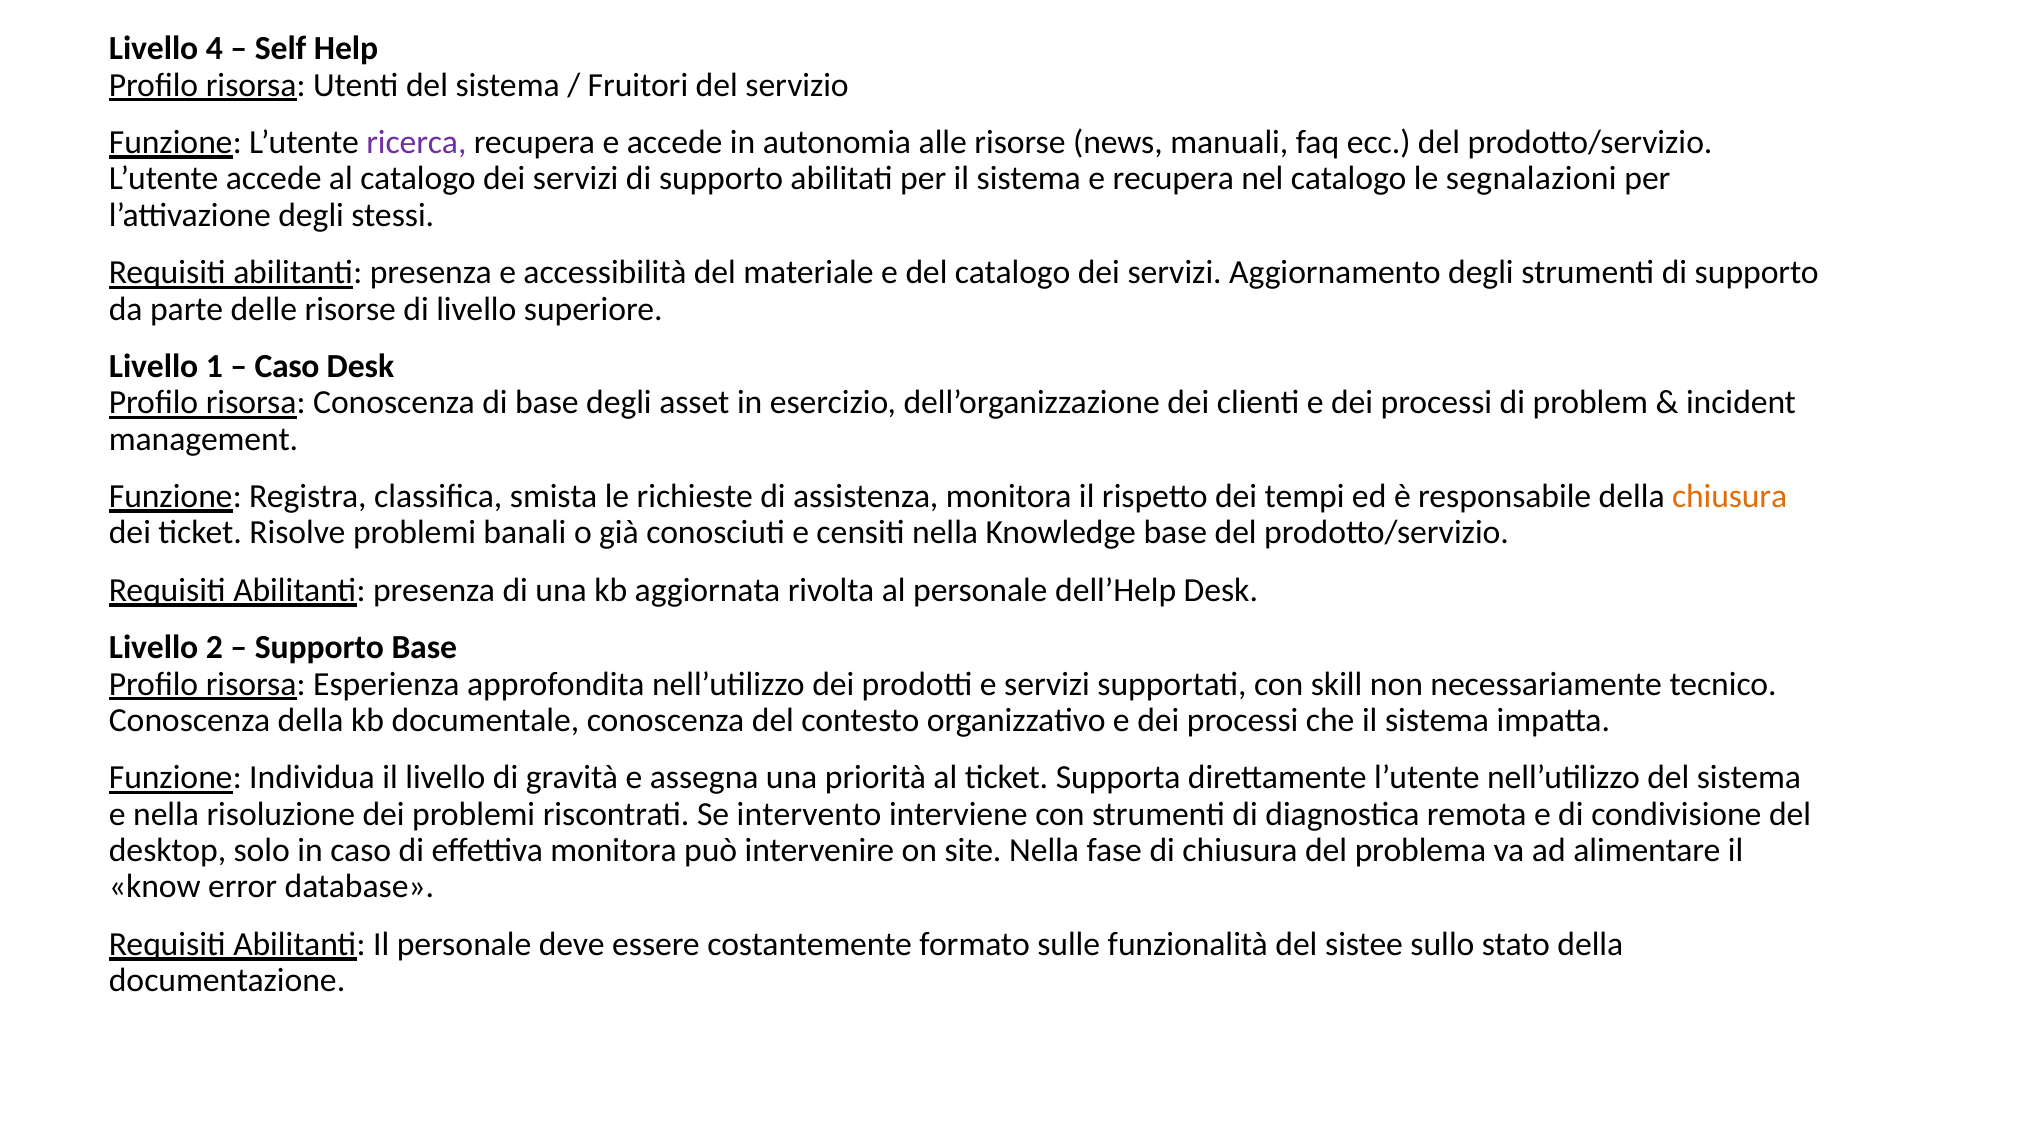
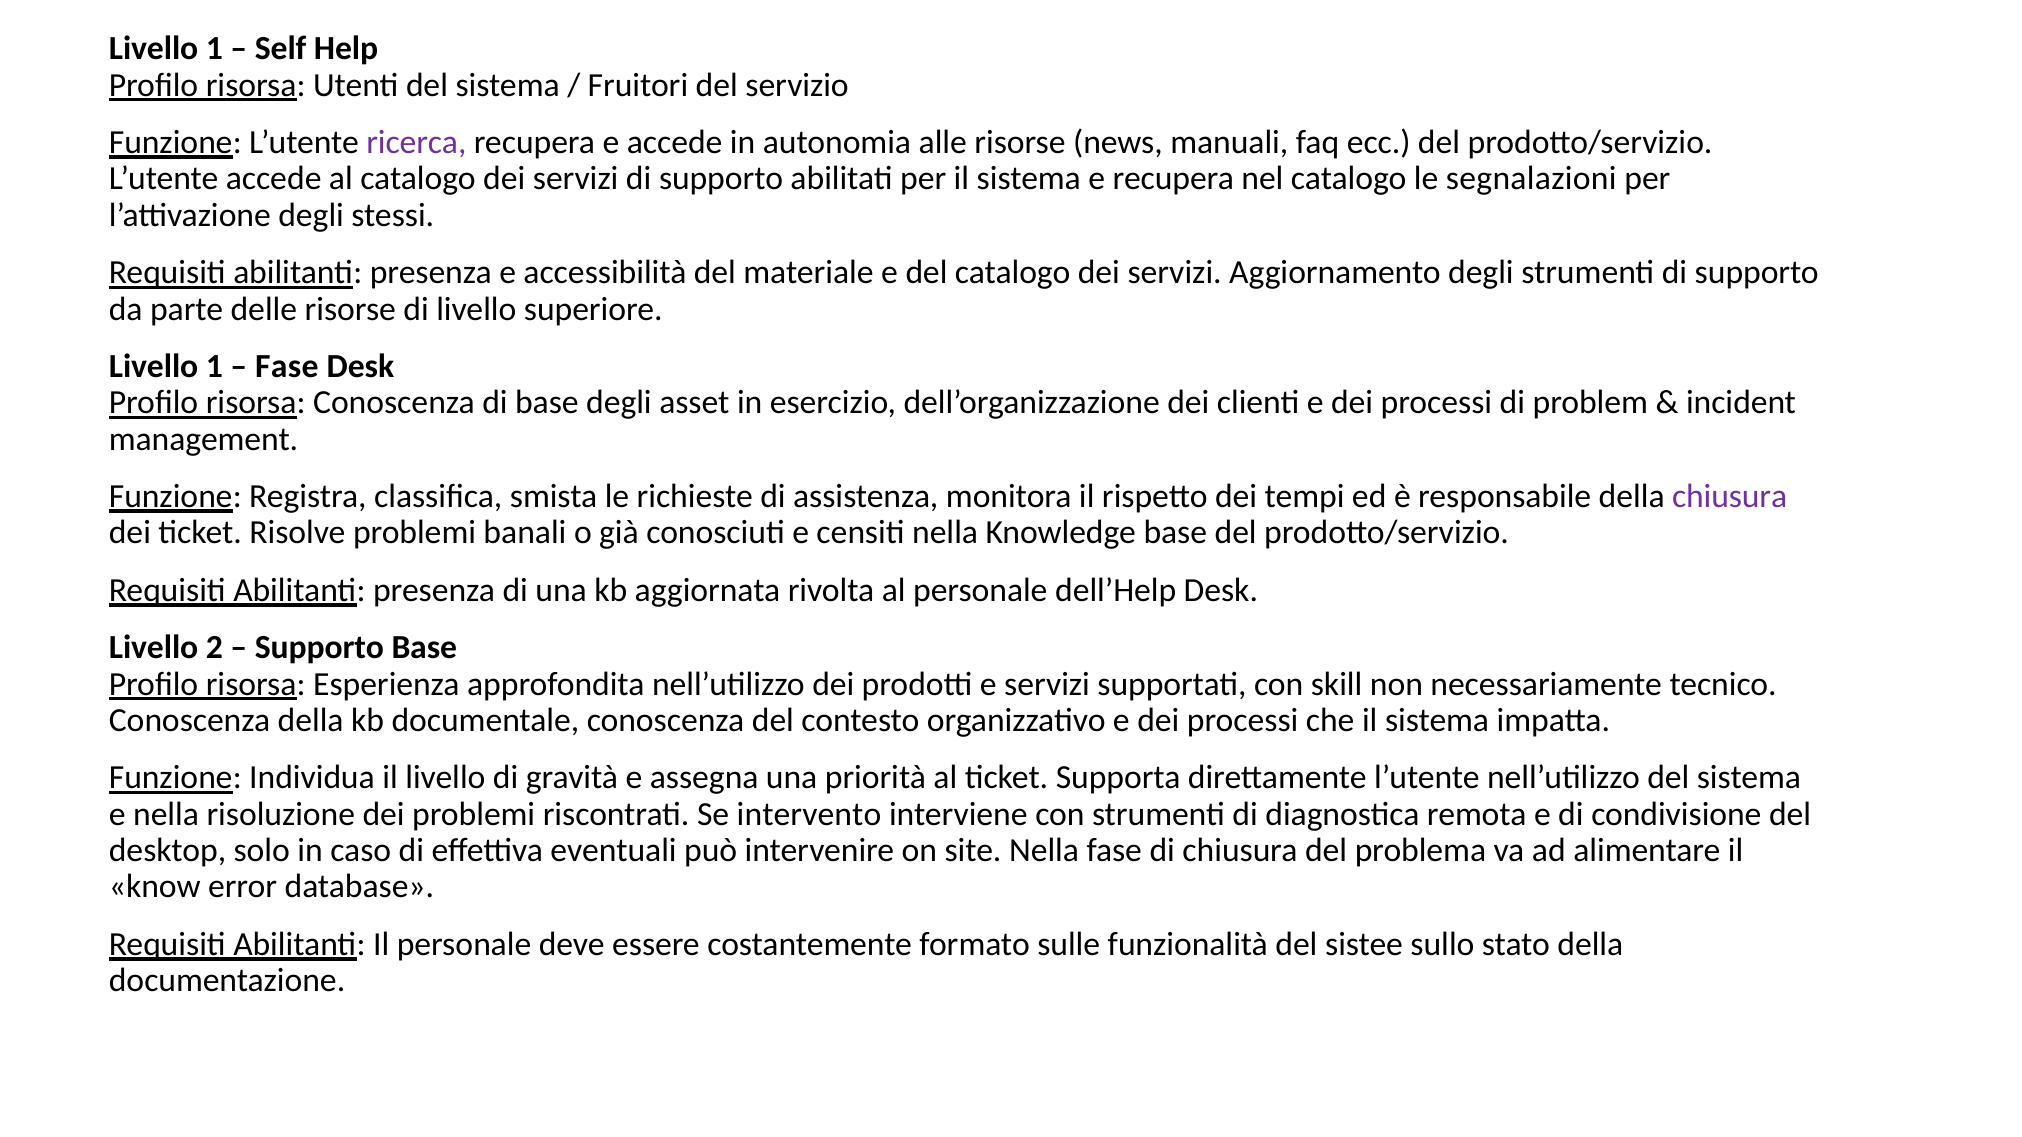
4 at (214, 49): 4 -> 1
Caso at (287, 366): Caso -> Fase
chiusura at (1730, 497) colour: orange -> purple
effettiva monitora: monitora -> eventuali
